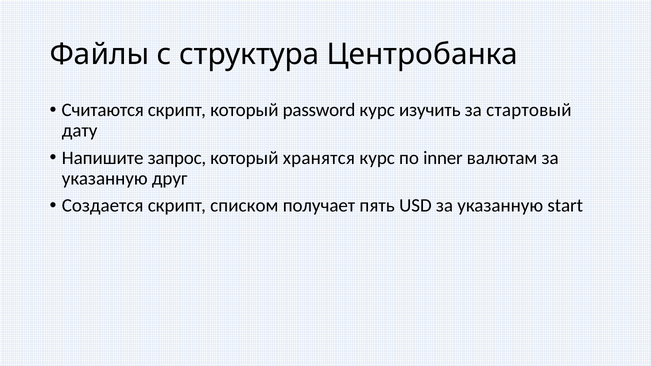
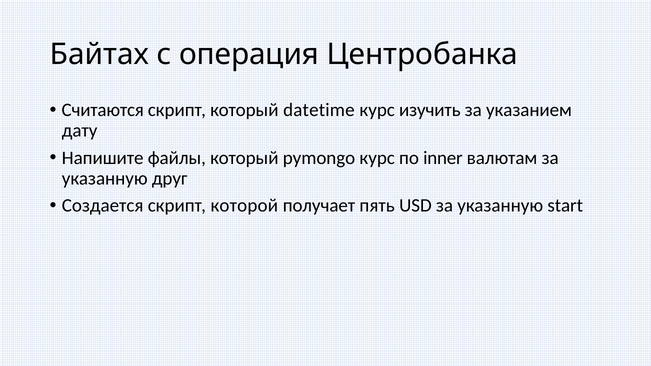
Файлы: Файлы -> Байтах
структура: структура -> операция
password: password -> datetime
стартовый: стартовый -> указанием
запрос: запрос -> файлы
хранятся: хранятся -> pymongo
списком: списком -> которой
